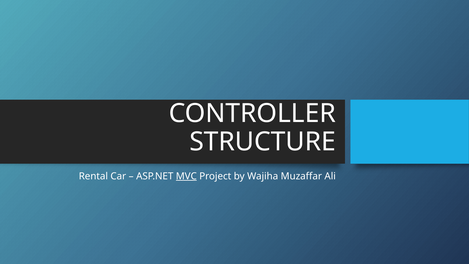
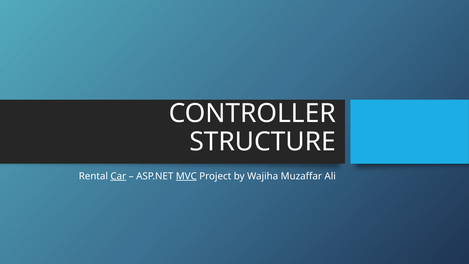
Car underline: none -> present
